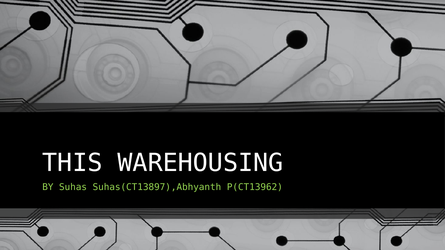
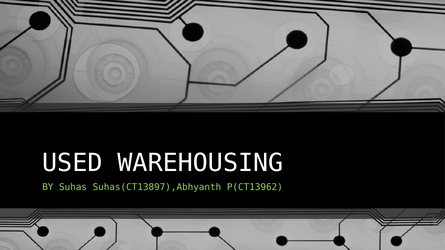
THIS: THIS -> USED
